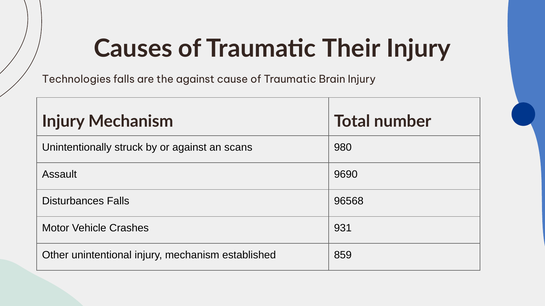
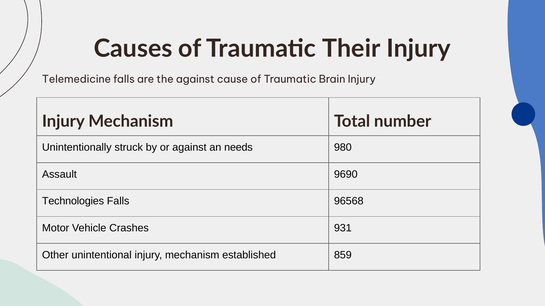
Technologies: Technologies -> Telemedicine
scans: scans -> needs
Disturbances: Disturbances -> Technologies
